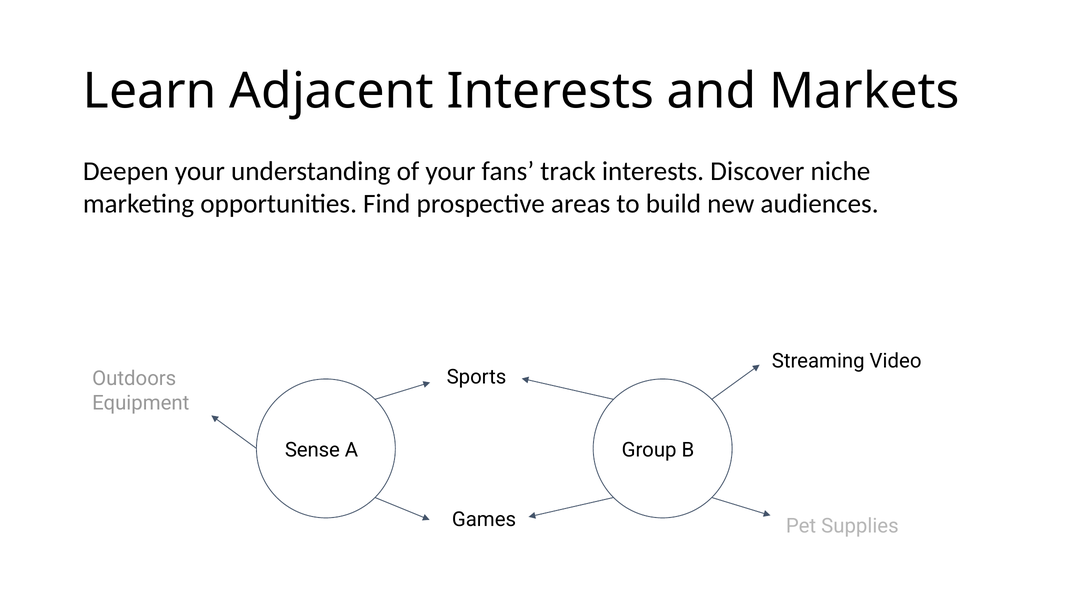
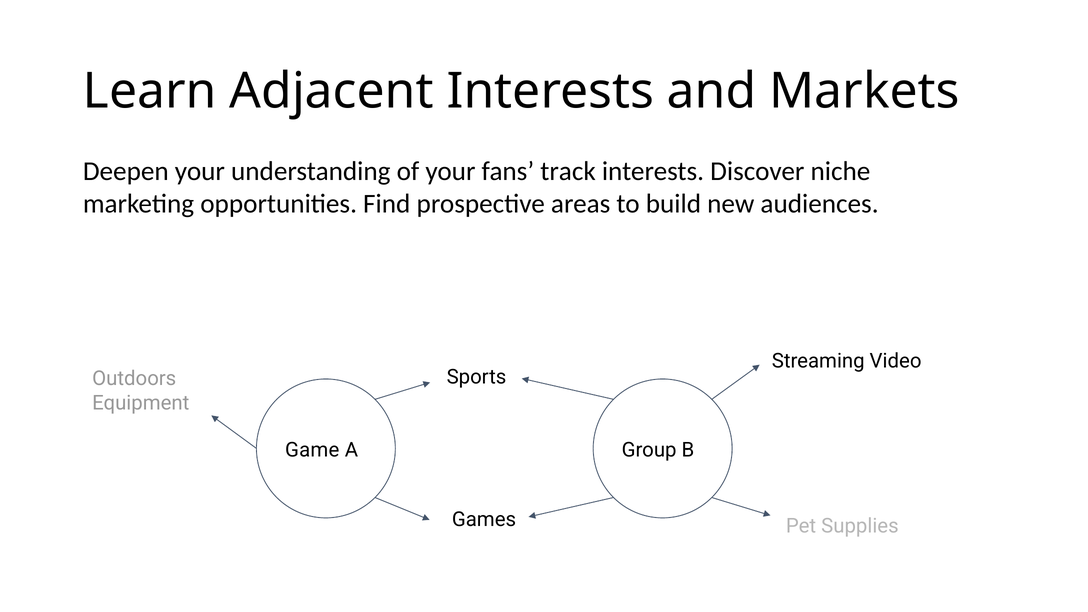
Sense: Sense -> Game
